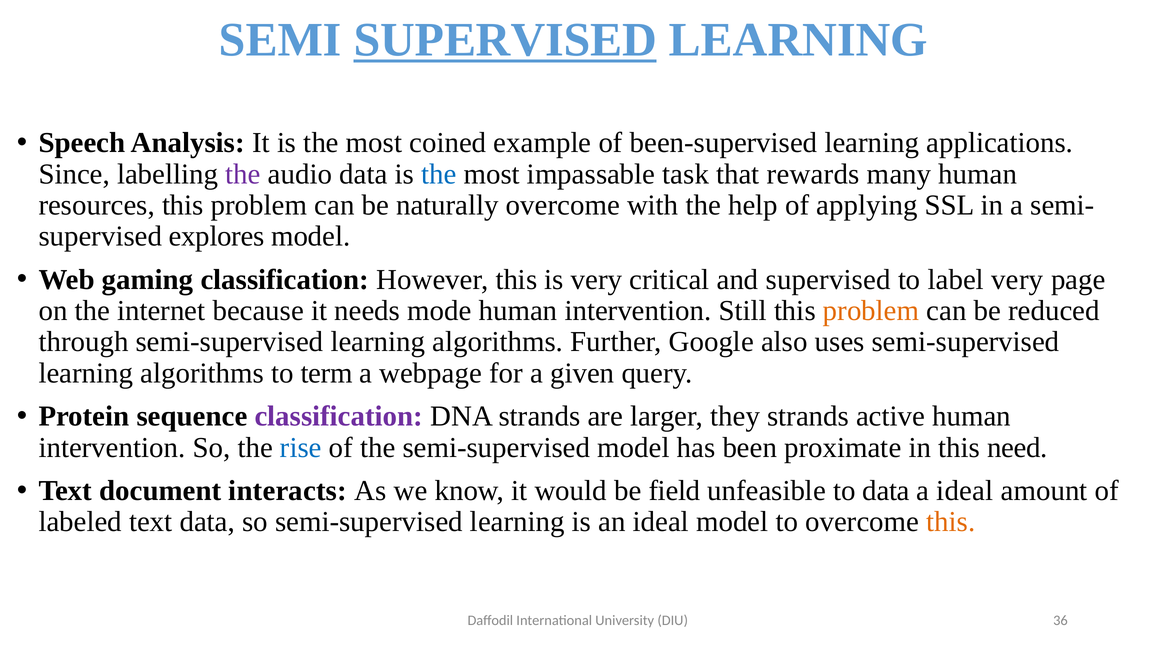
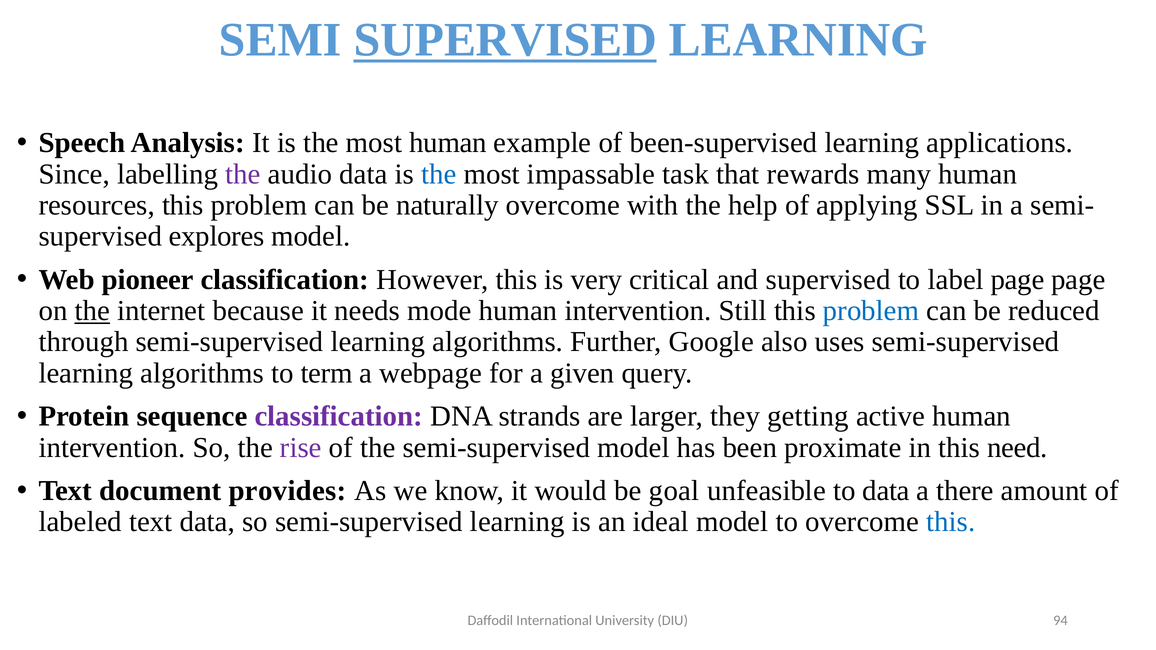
most coined: coined -> human
gaming: gaming -> pioneer
label very: very -> page
the at (92, 311) underline: none -> present
problem at (871, 311) colour: orange -> blue
they strands: strands -> getting
rise colour: blue -> purple
interacts: interacts -> provides
field: field -> goal
a ideal: ideal -> there
this at (951, 522) colour: orange -> blue
36: 36 -> 94
